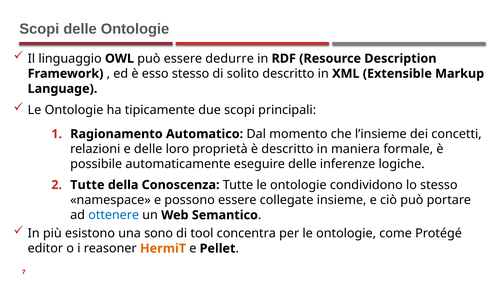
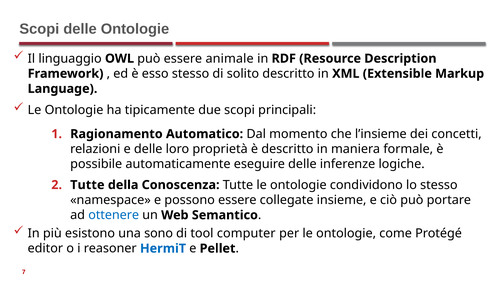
dedurre: dedurre -> animale
concentra: concentra -> computer
HermiT colour: orange -> blue
